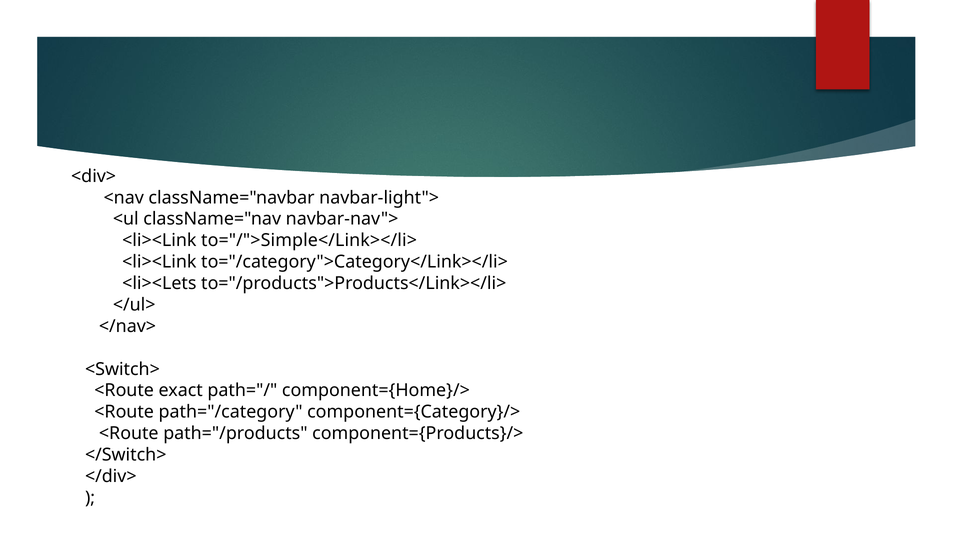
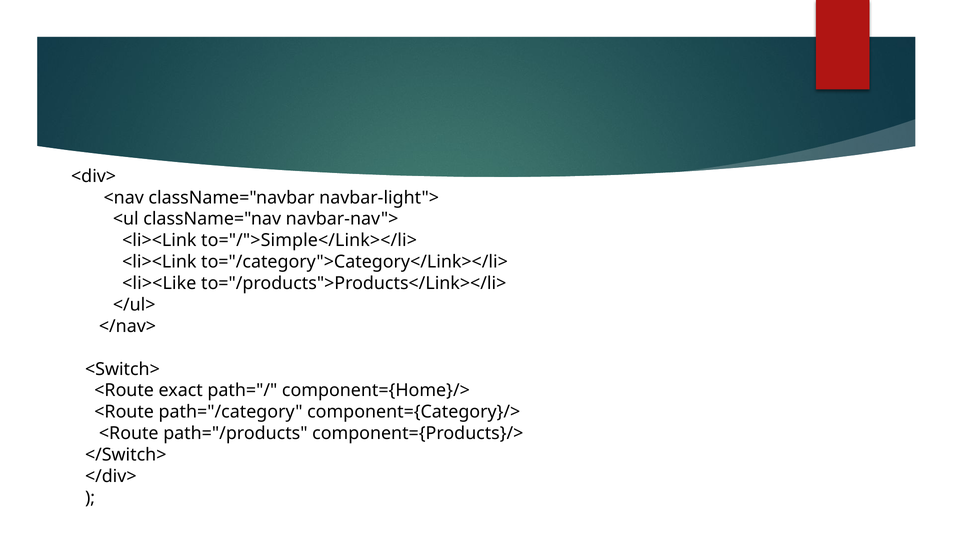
<li><Lets: <li><Lets -> <li><Like
